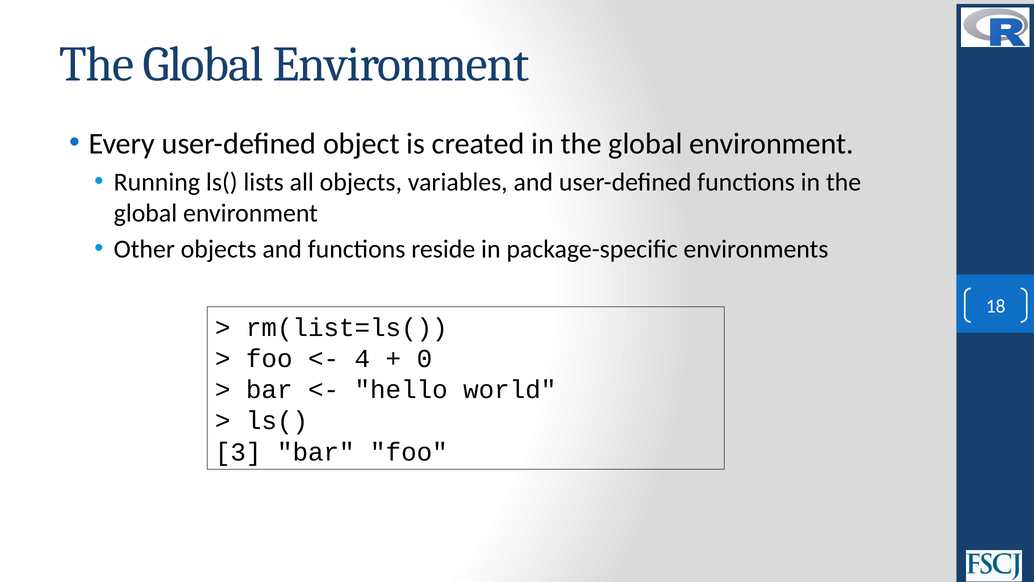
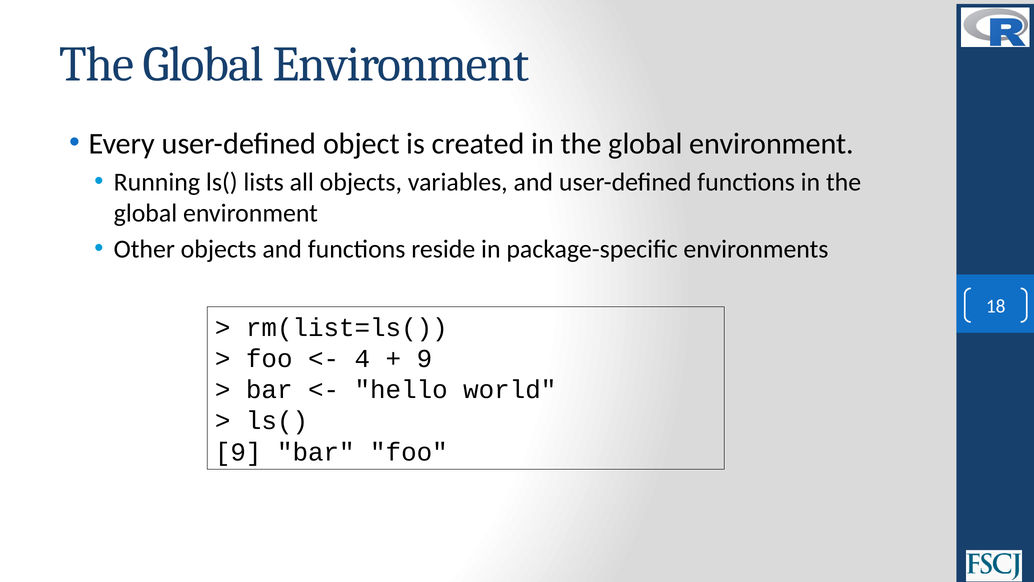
0 at (424, 359): 0 -> 9
3 at (238, 452): 3 -> 9
